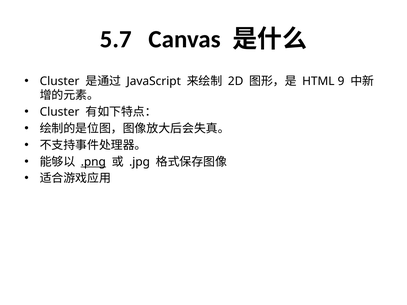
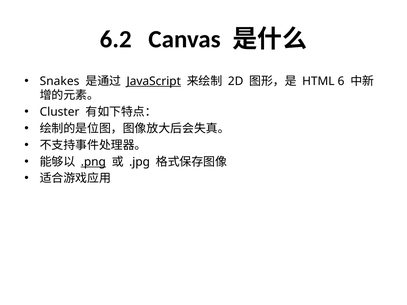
5.7: 5.7 -> 6.2
Cluster at (60, 81): Cluster -> Snakes
JavaScript underline: none -> present
9: 9 -> 6
